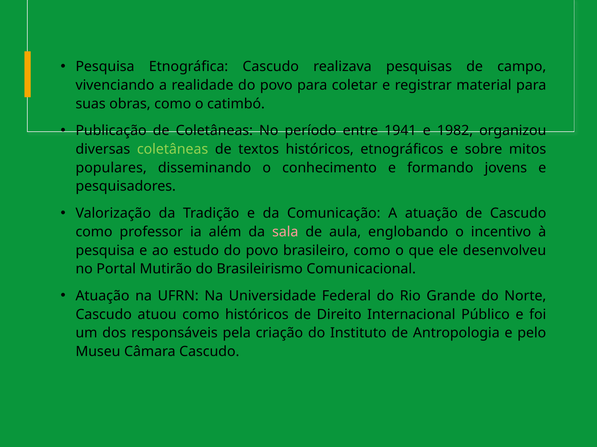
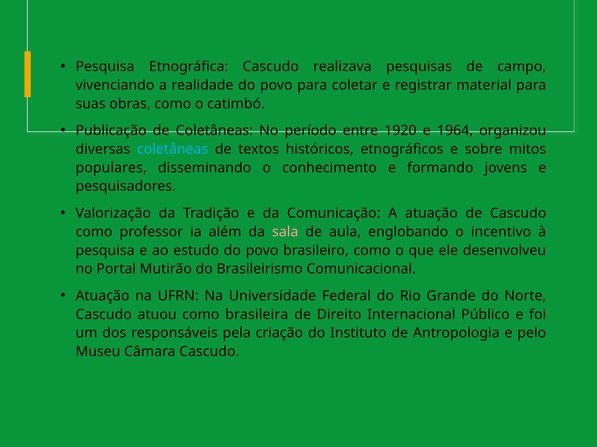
1941: 1941 -> 1920
1982: 1982 -> 1964
coletâneas at (173, 149) colour: light green -> light blue
como históricos: históricos -> brasileira
